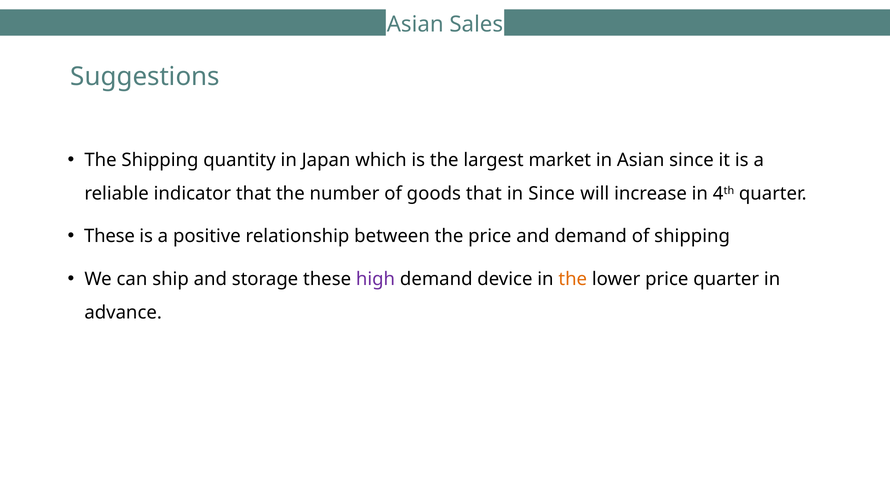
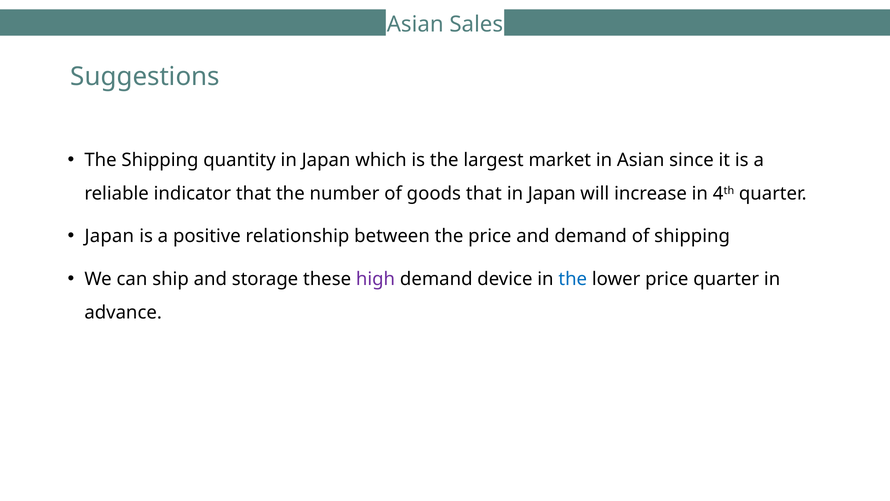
Since at (552, 193): Since -> Japan
These at (109, 236): These -> Japan
the at (573, 279) colour: orange -> blue
